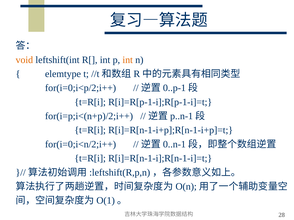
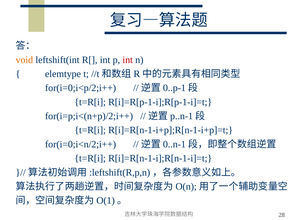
int at (128, 60) colour: orange -> red
